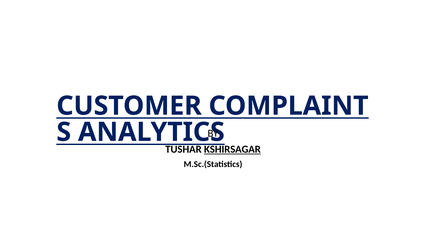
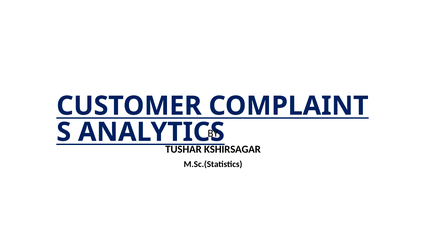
KSHIRSAGAR underline: present -> none
